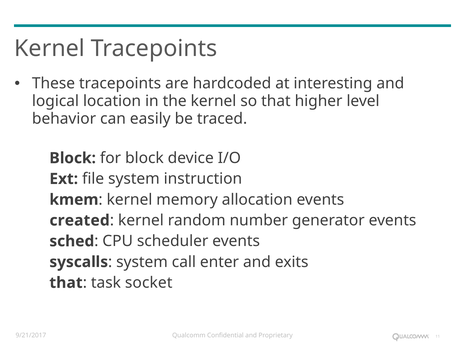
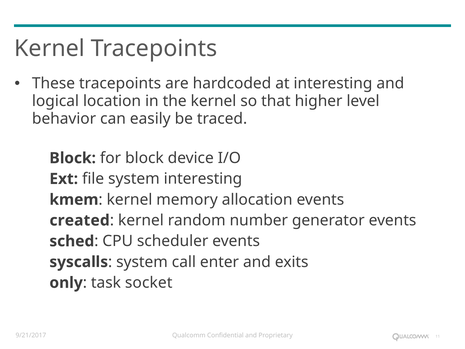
system instruction: instruction -> interesting
that at (66, 283): that -> only
